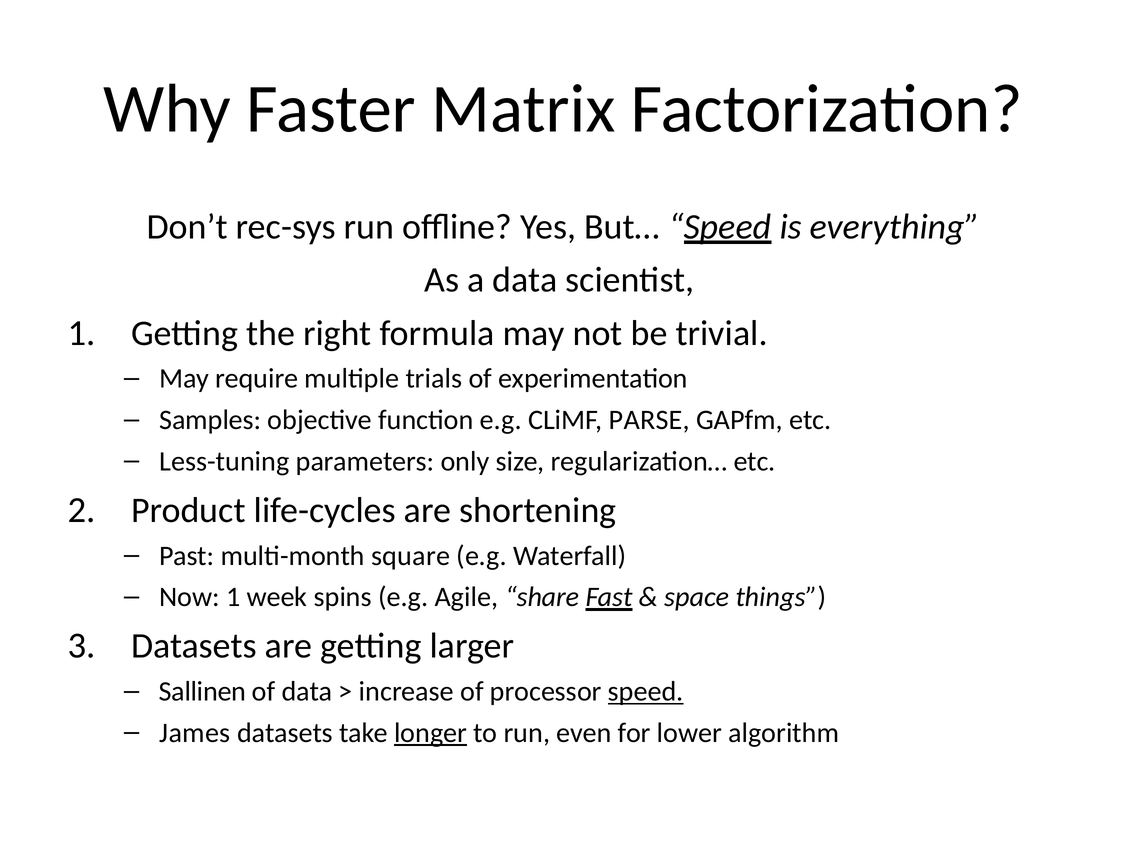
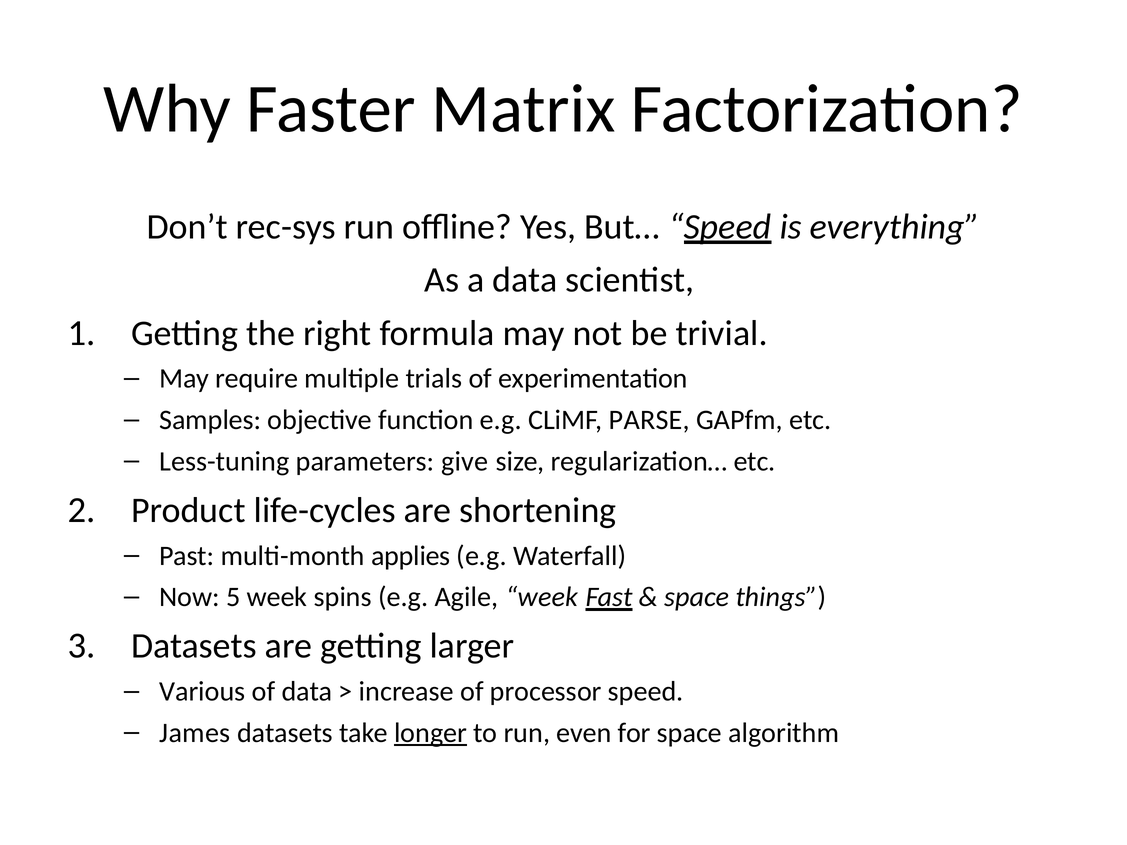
only: only -> give
square: square -> applies
Now 1: 1 -> 5
Agile share: share -> week
Sallinen: Sallinen -> Various
speed at (646, 692) underline: present -> none
for lower: lower -> space
